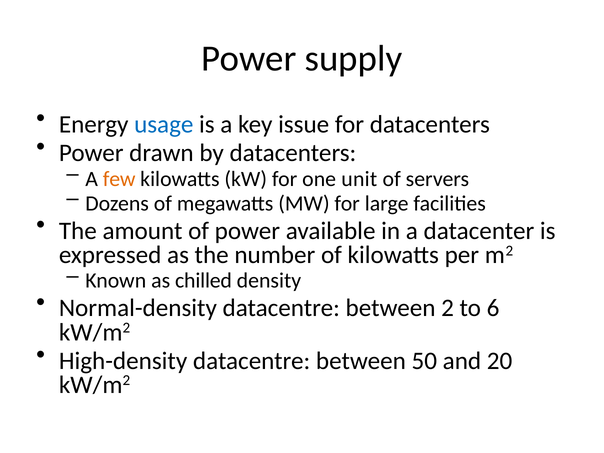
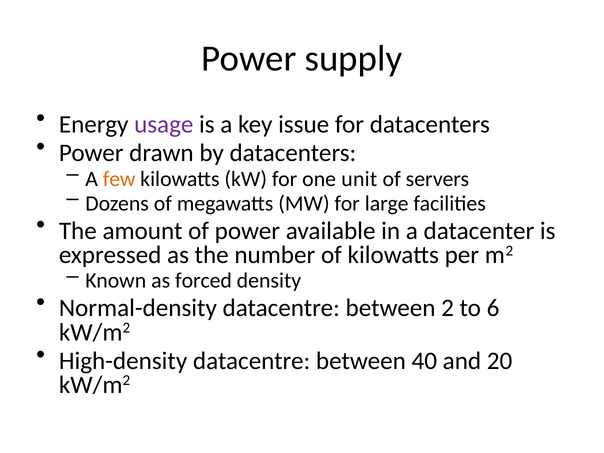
usage colour: blue -> purple
chilled: chilled -> forced
50: 50 -> 40
